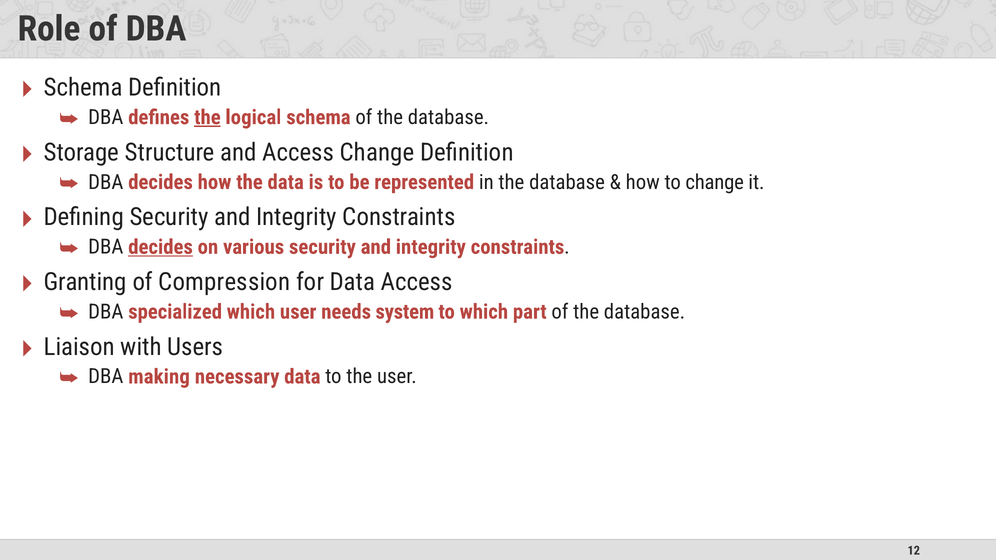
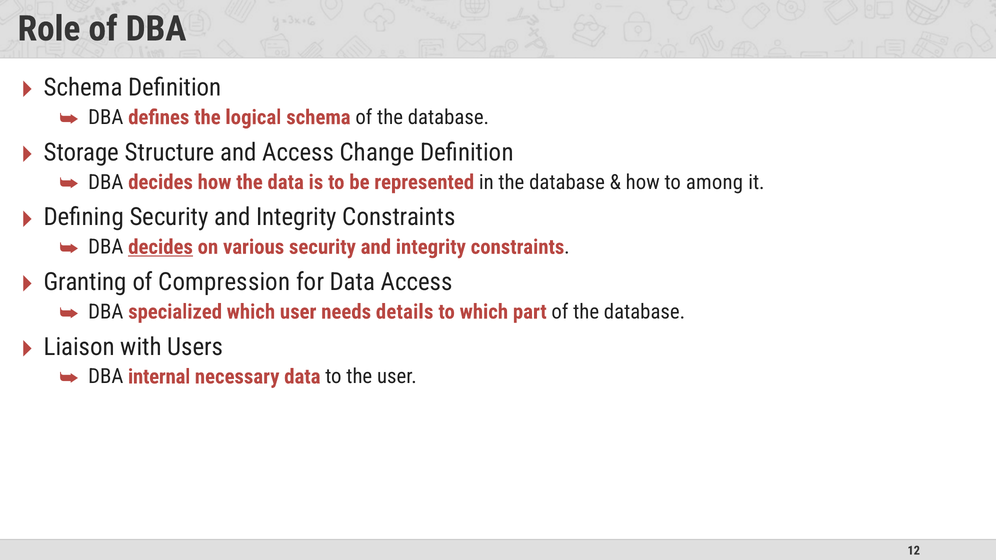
the at (207, 117) underline: present -> none
to change: change -> among
system: system -> details
making: making -> internal
